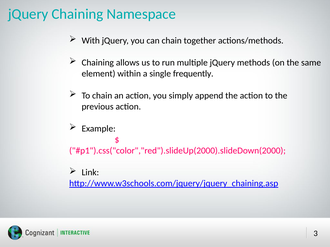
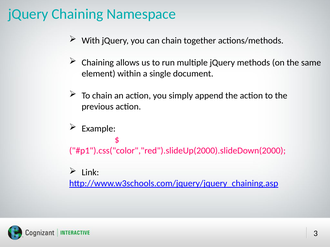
frequently: frequently -> document
